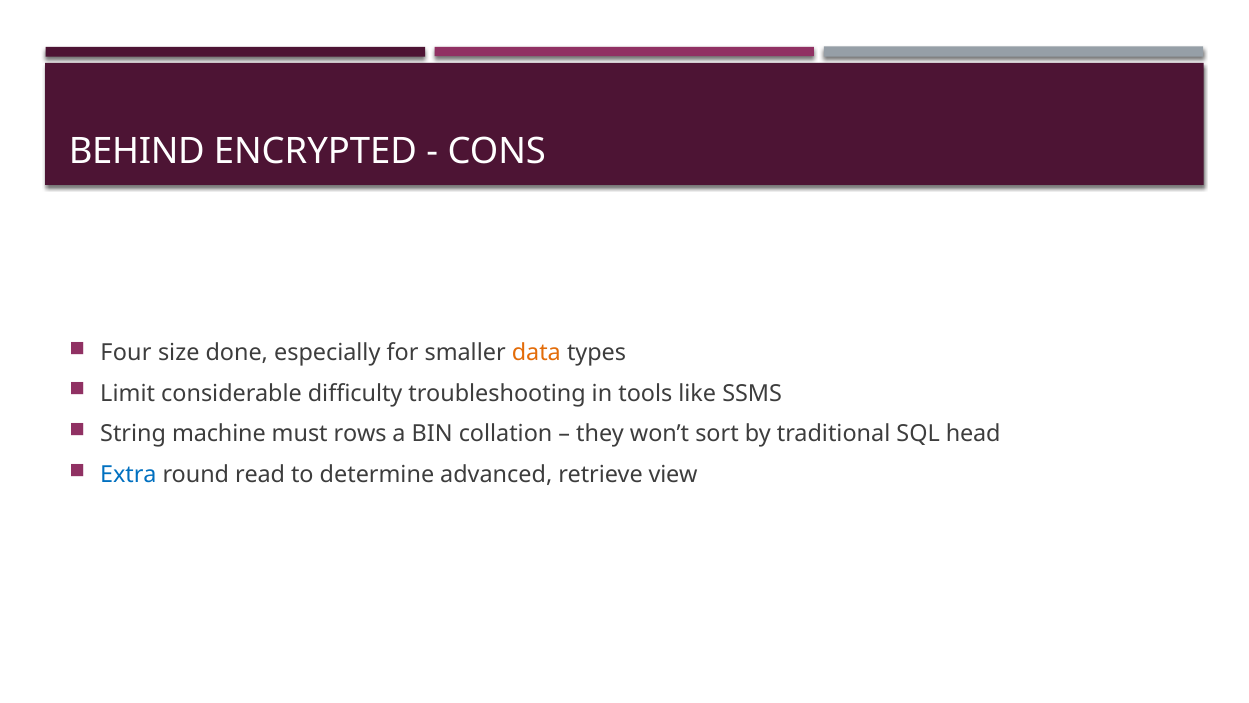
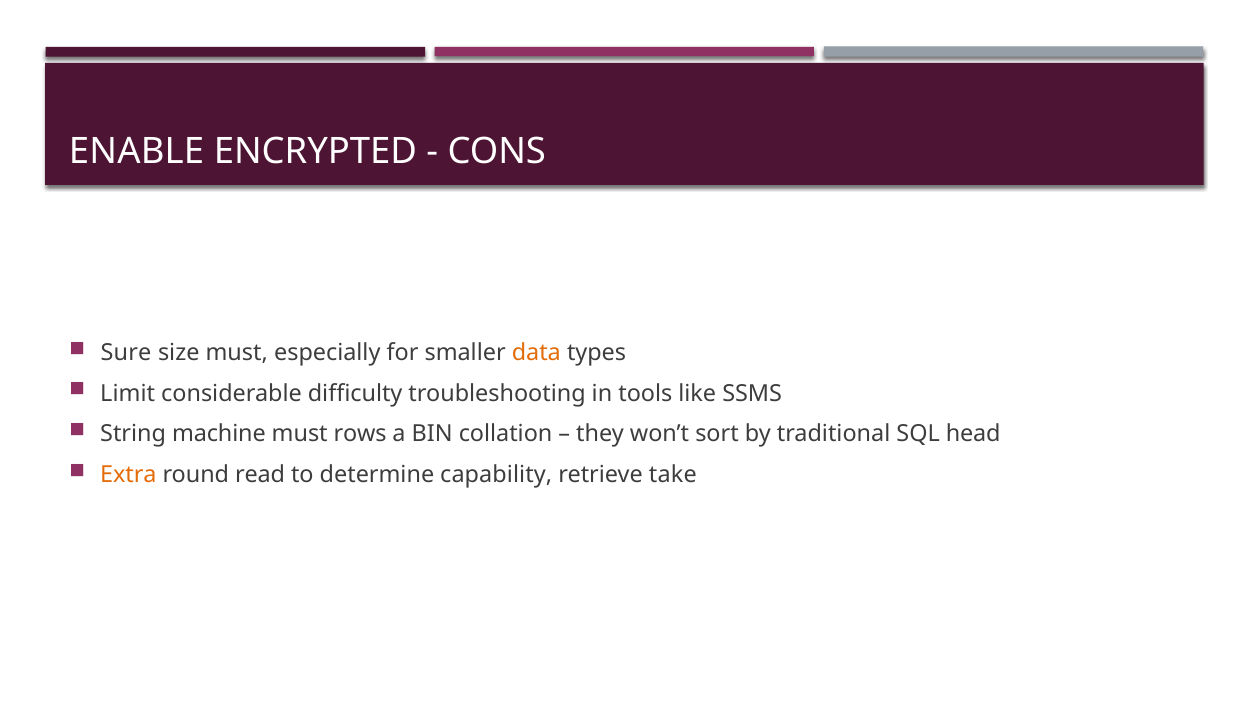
BEHIND: BEHIND -> ENABLE
Four: Four -> Sure
size done: done -> must
Extra colour: blue -> orange
advanced: advanced -> capability
view: view -> take
